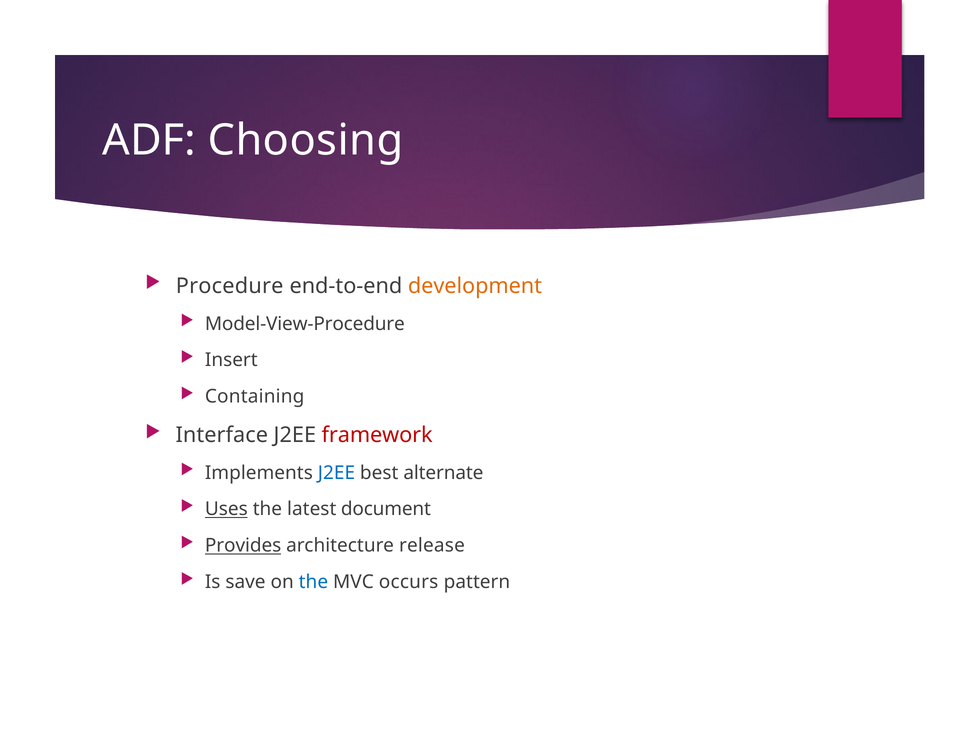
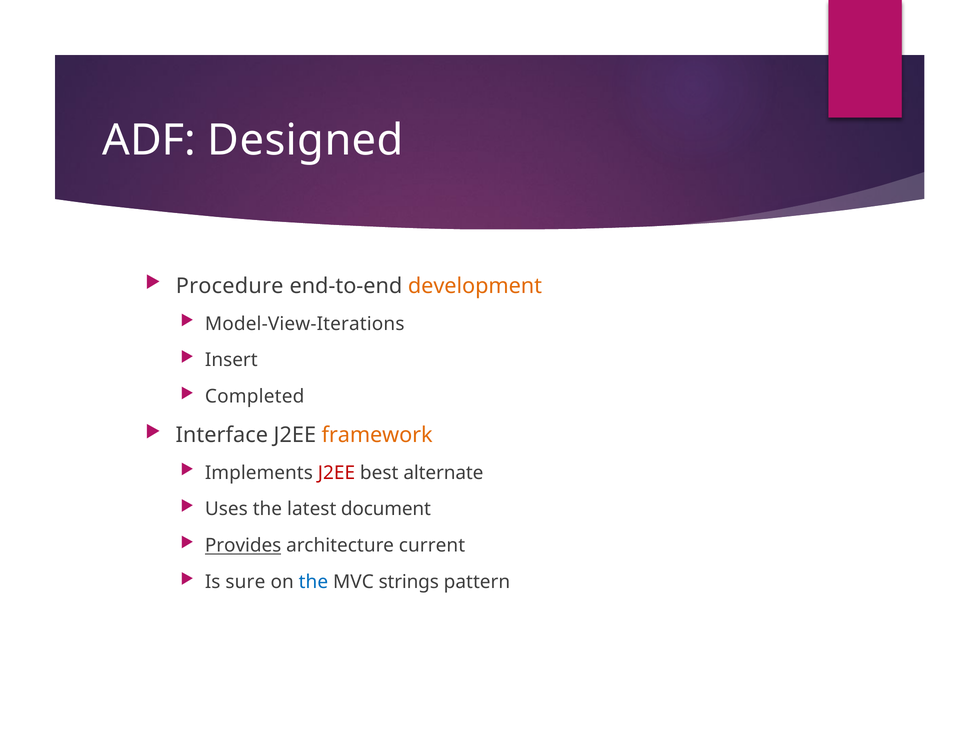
Choosing: Choosing -> Designed
Model-View-Procedure: Model-View-Procedure -> Model-View-Iterations
Containing: Containing -> Completed
framework colour: red -> orange
J2EE at (336, 472) colour: blue -> red
Uses underline: present -> none
release: release -> current
save: save -> sure
occurs: occurs -> strings
